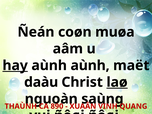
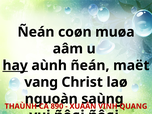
aùnh aùnh: aùnh -> ñeán
daàu: daàu -> vang
laø underline: present -> none
